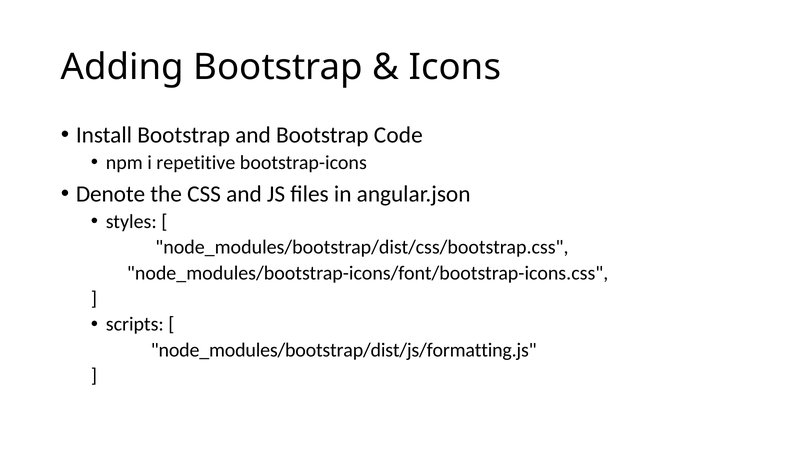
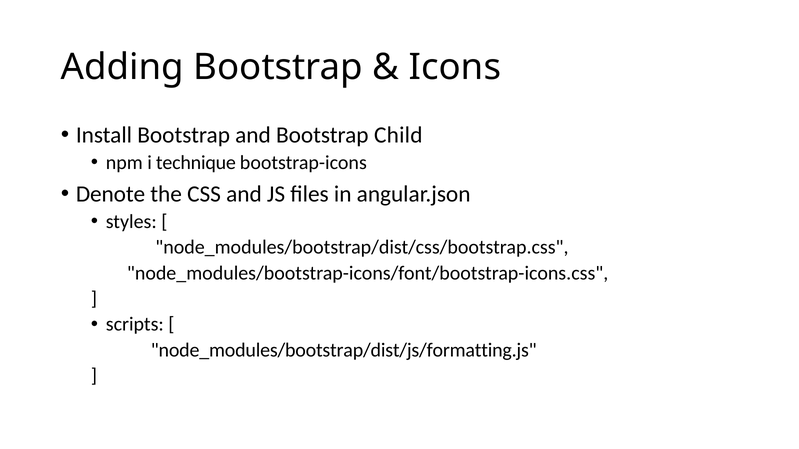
Code: Code -> Child
repetitive: repetitive -> technique
